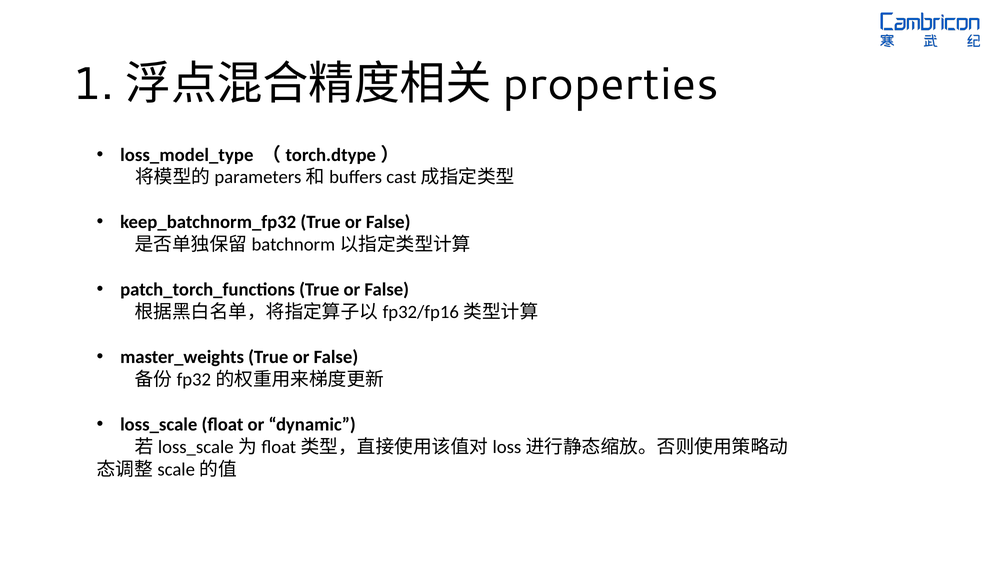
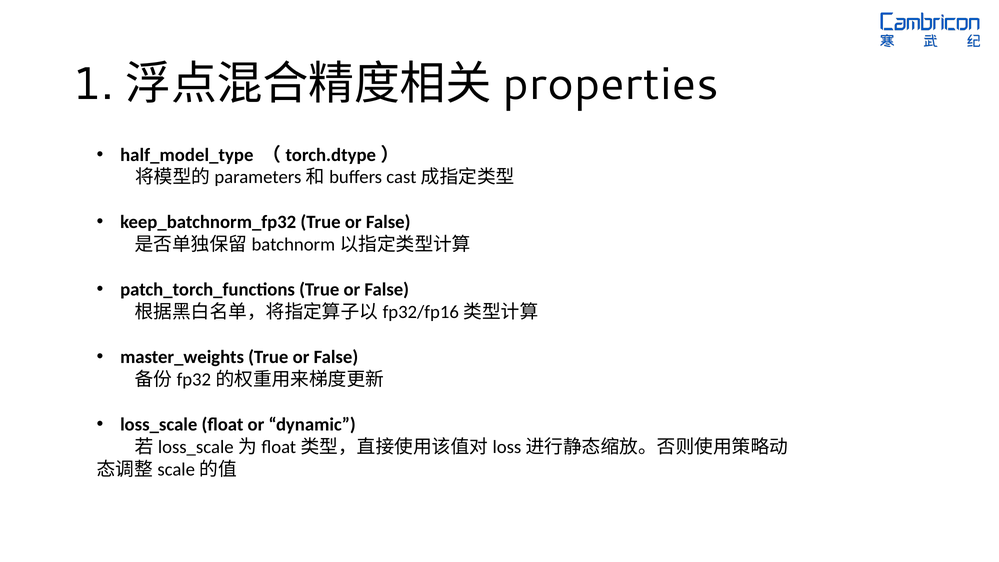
loss_model_type: loss_model_type -> half_model_type
